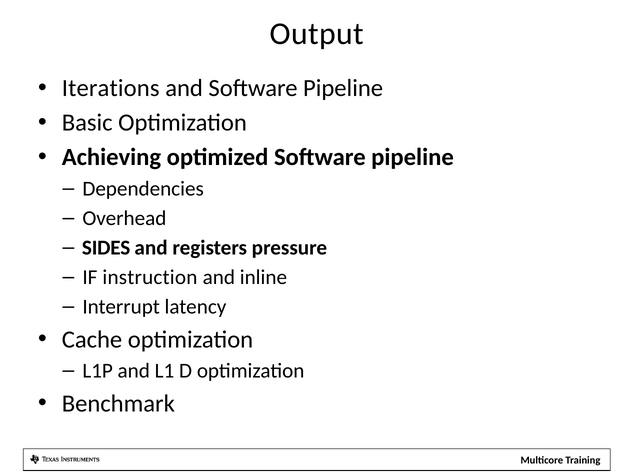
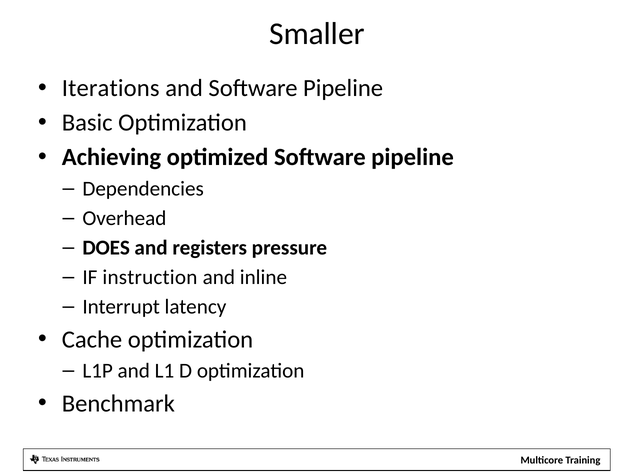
Output: Output -> Smaller
SIDES: SIDES -> DOES
